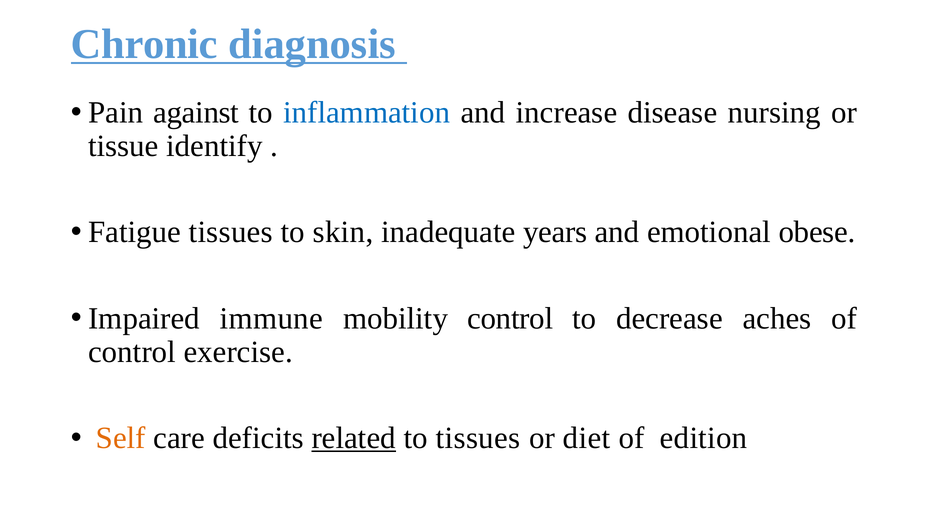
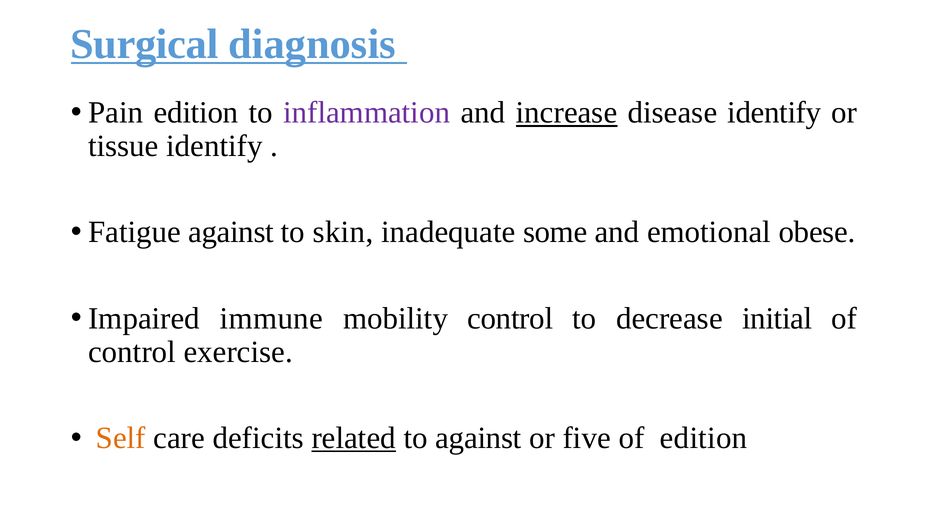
Chronic: Chronic -> Surgical
Pain against: against -> edition
inflammation colour: blue -> purple
increase underline: none -> present
disease nursing: nursing -> identify
Fatigue tissues: tissues -> against
years: years -> some
aches: aches -> initial
to tissues: tissues -> against
diet: diet -> five
